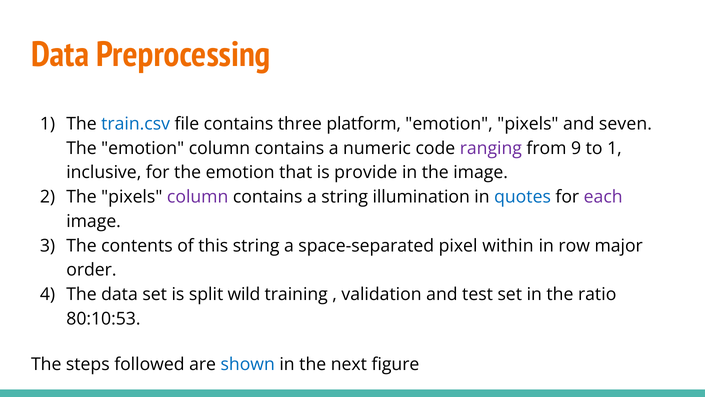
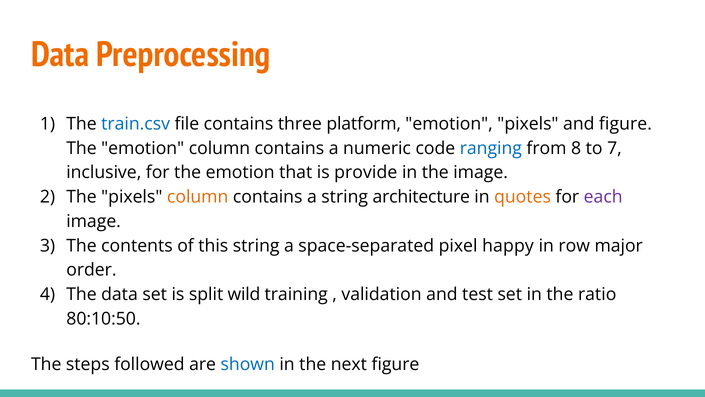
and seven: seven -> figure
ranging colour: purple -> blue
9: 9 -> 8
to 1: 1 -> 7
column at (198, 197) colour: purple -> orange
illumination: illumination -> architecture
quotes colour: blue -> orange
within: within -> happy
80:10:53: 80:10:53 -> 80:10:50
